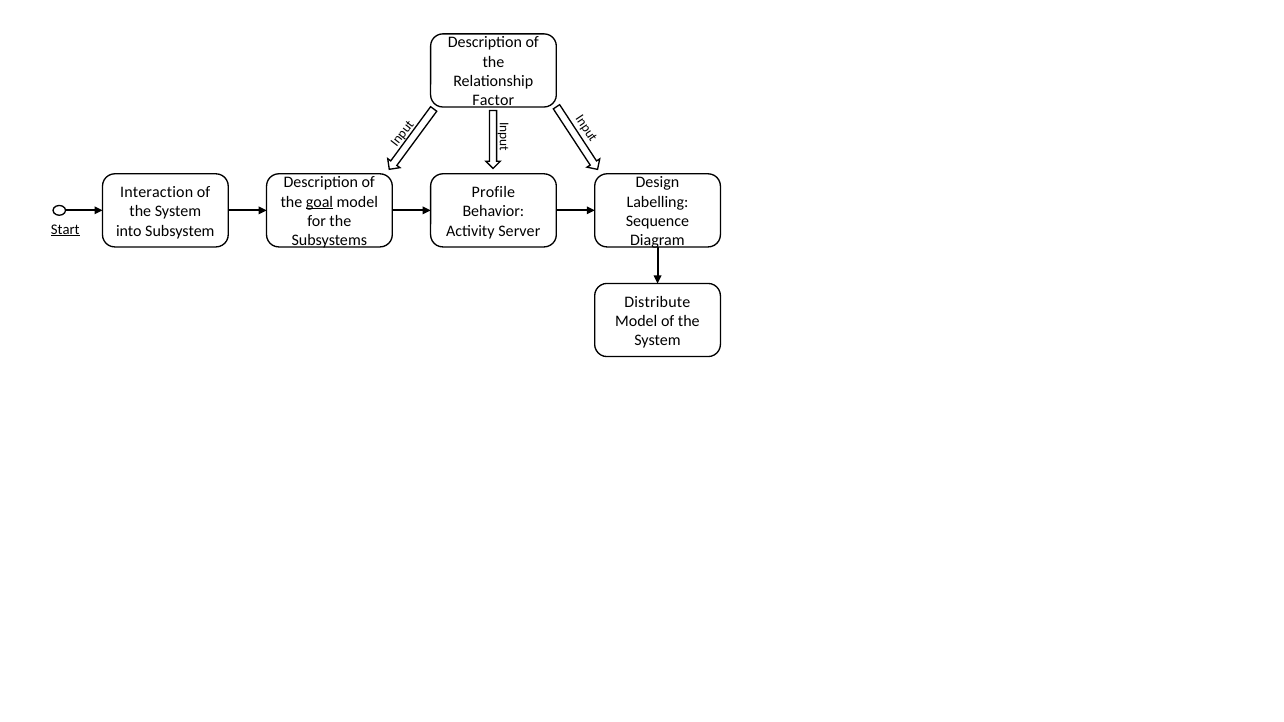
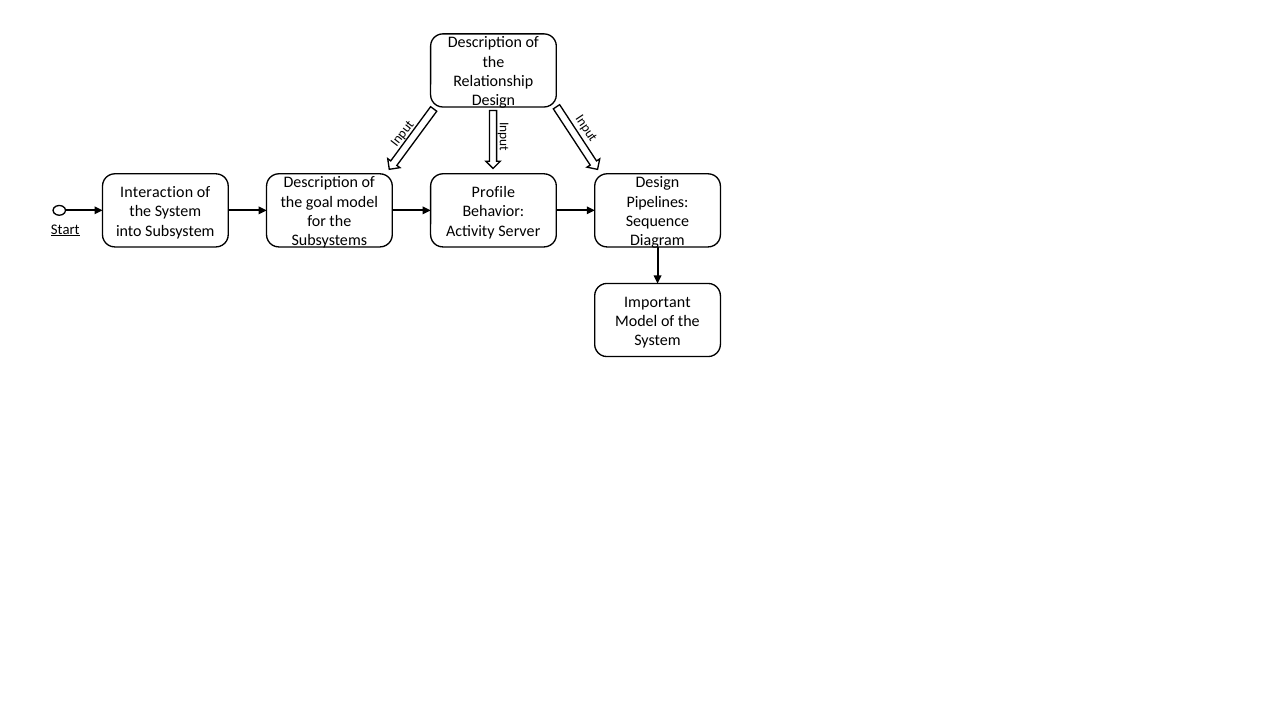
Factor at (493, 100): Factor -> Design
goal underline: present -> none
Labelling: Labelling -> Pipelines
Distribute: Distribute -> Important
